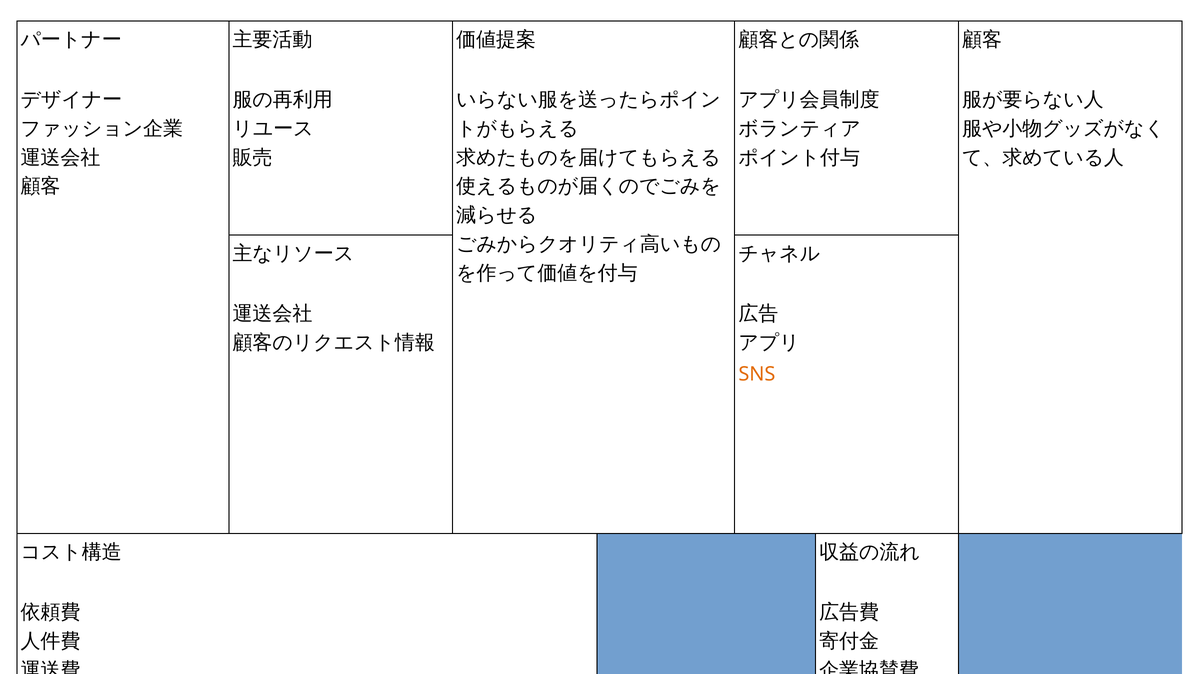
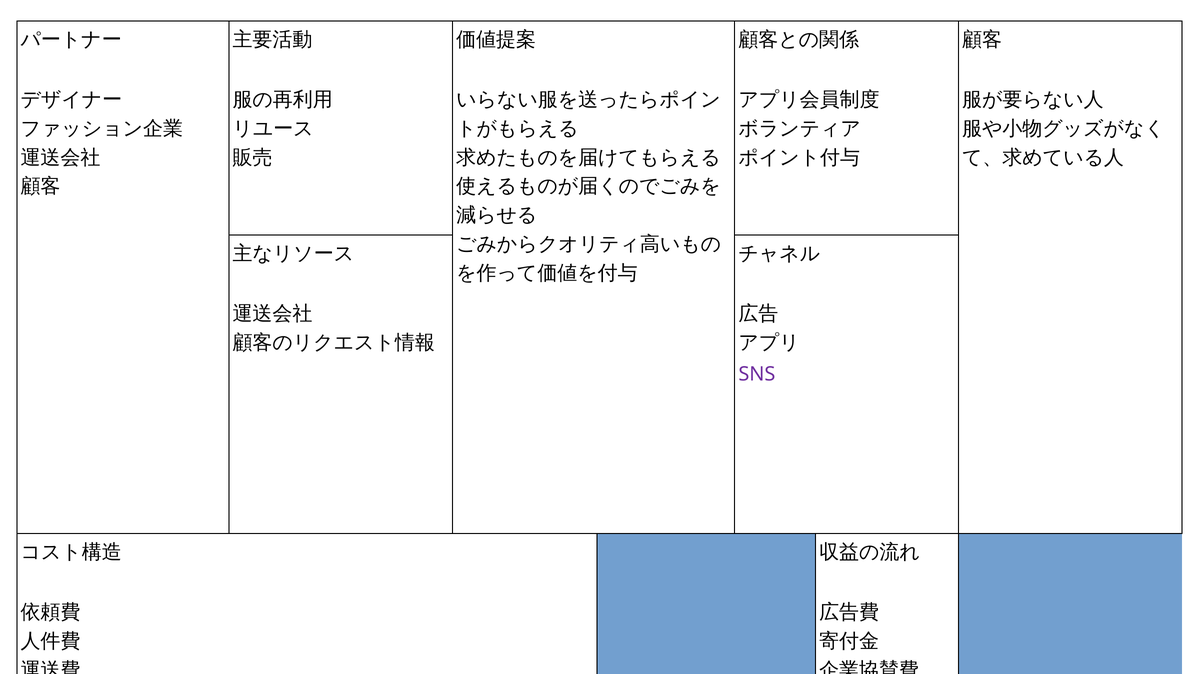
SNS colour: orange -> purple
